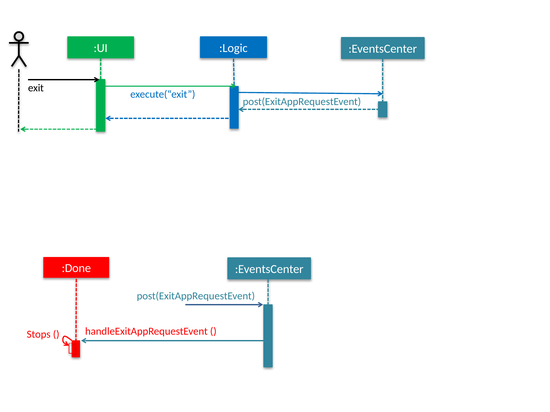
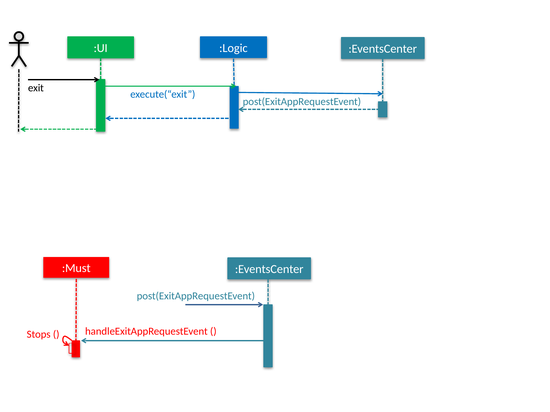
:Done: :Done -> :Must
